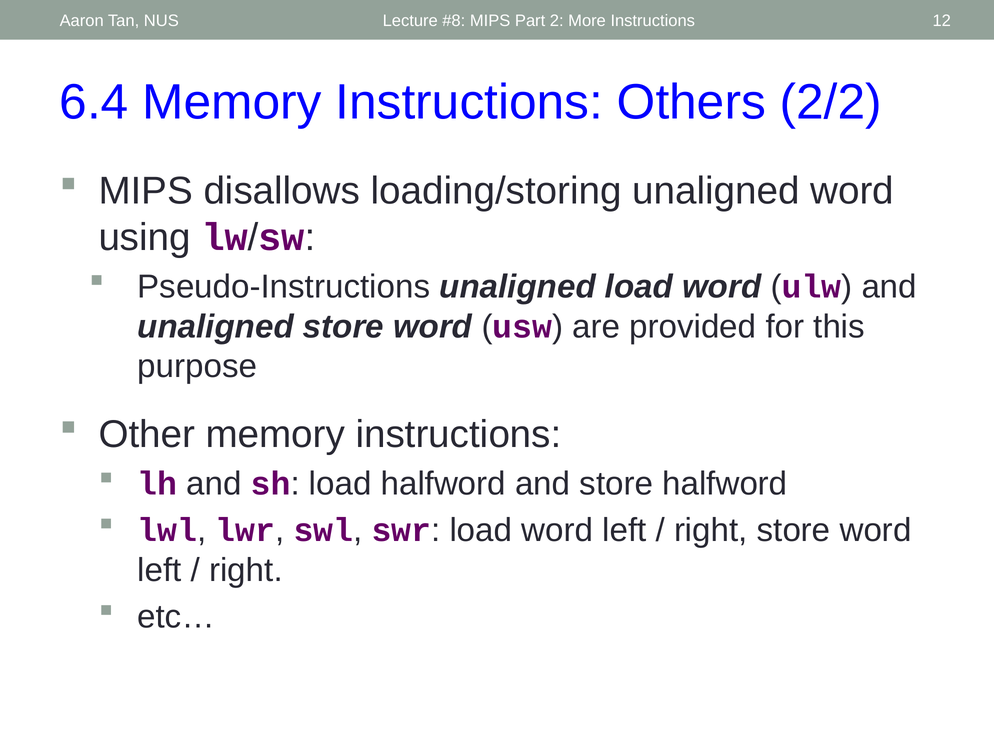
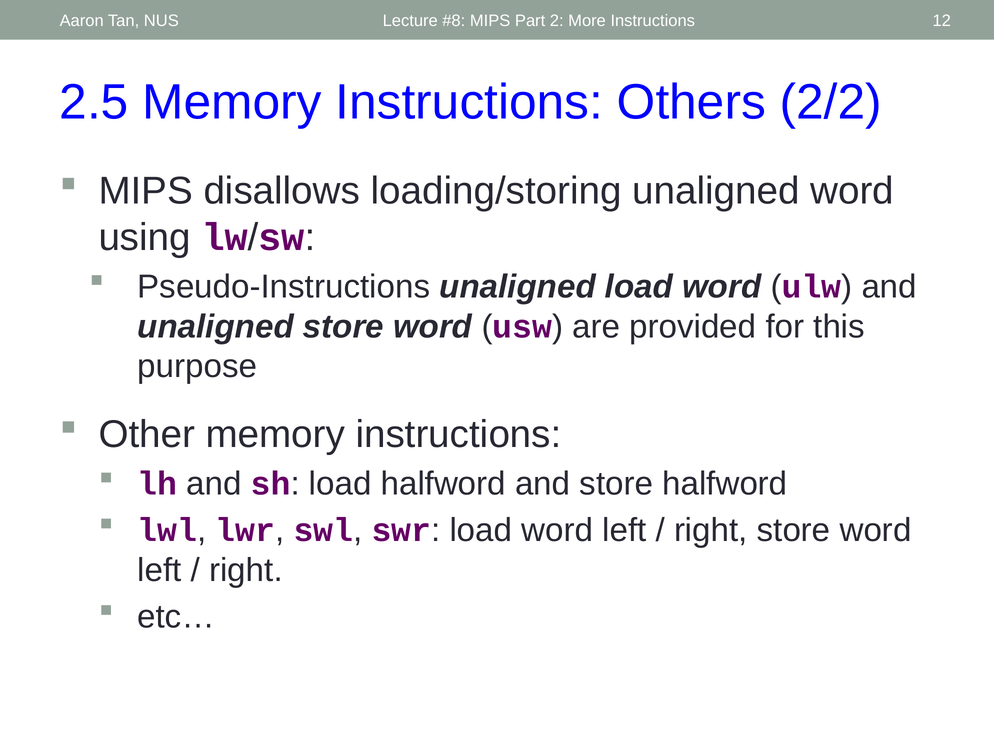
6.4: 6.4 -> 2.5
